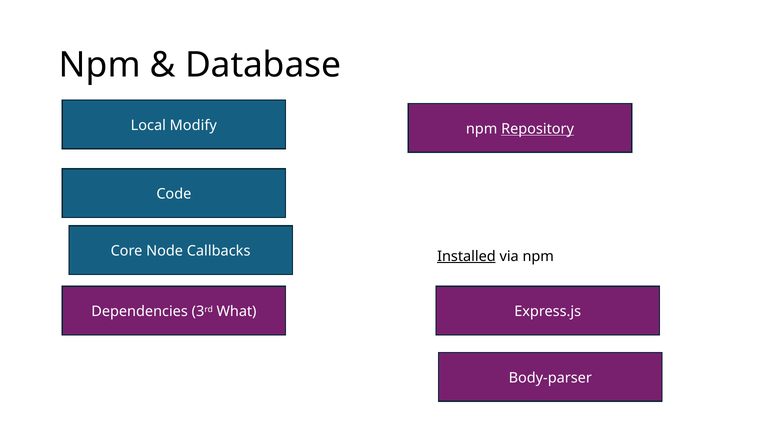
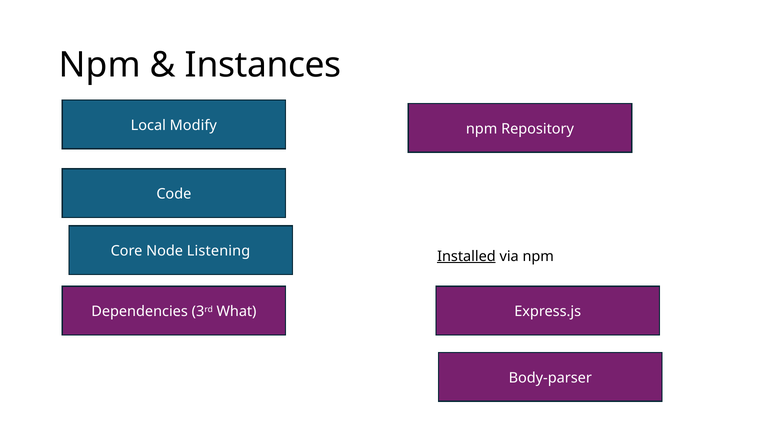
Database: Database -> Instances
Repository underline: present -> none
Callbacks: Callbacks -> Listening
